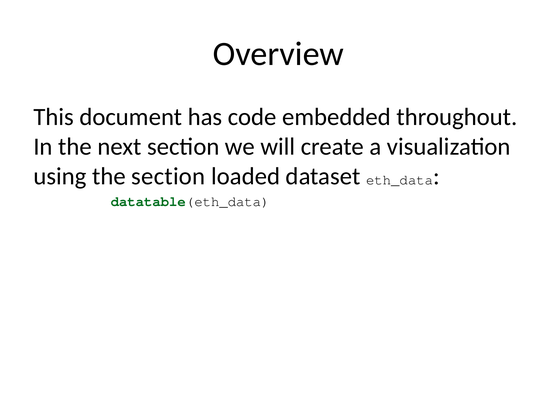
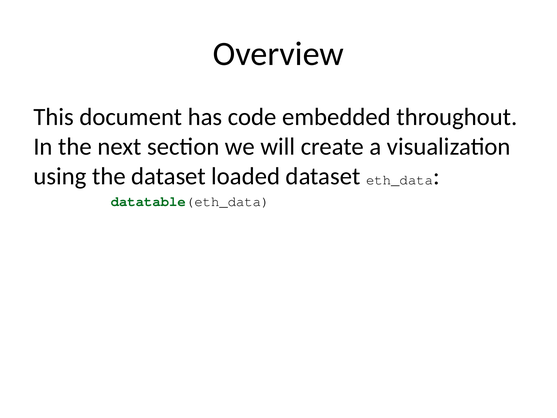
the section: section -> dataset
